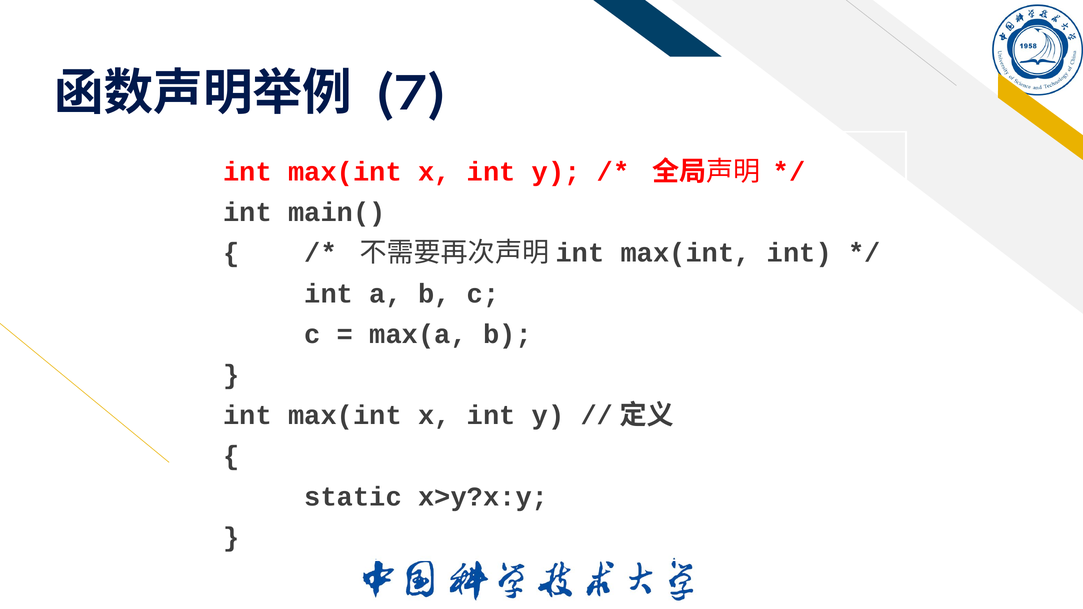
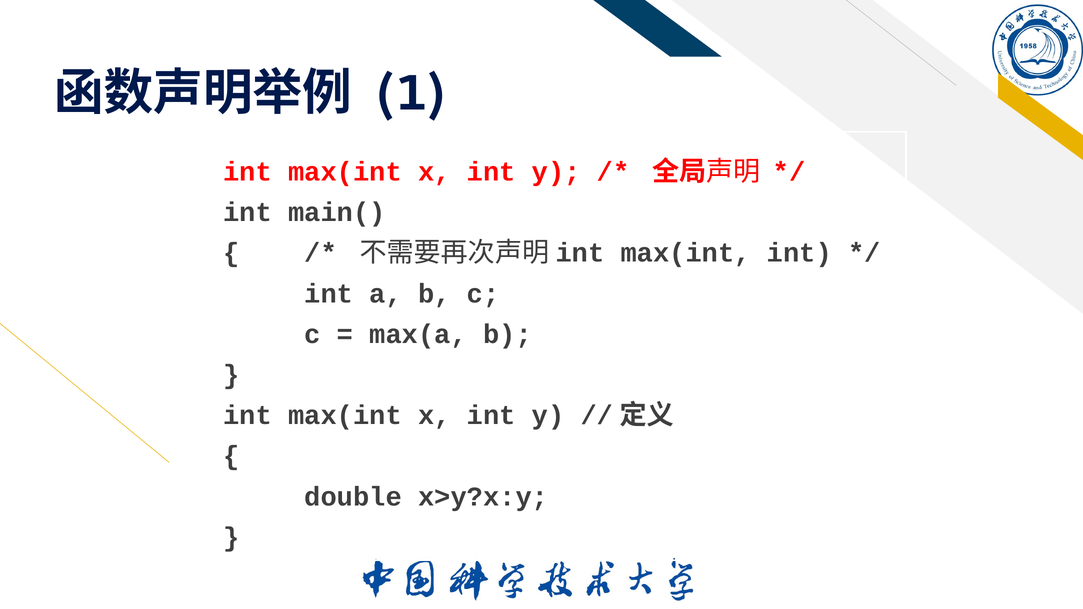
7: 7 -> 1
static: static -> double
